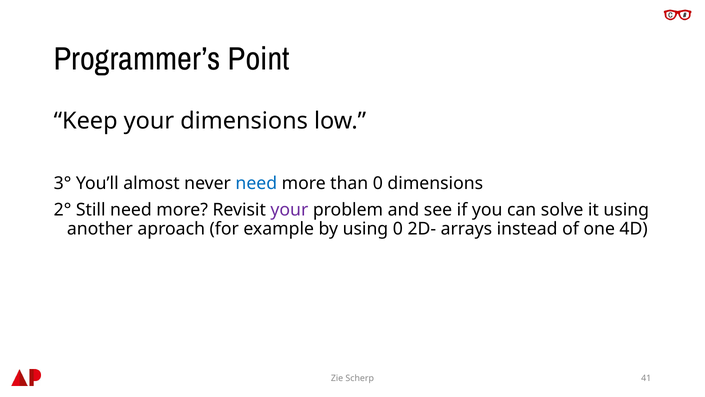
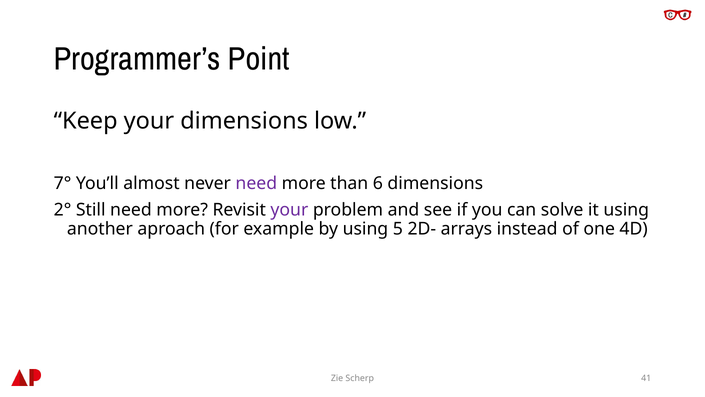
3°: 3° -> 7°
need at (256, 183) colour: blue -> purple
than 0: 0 -> 6
using 0: 0 -> 5
